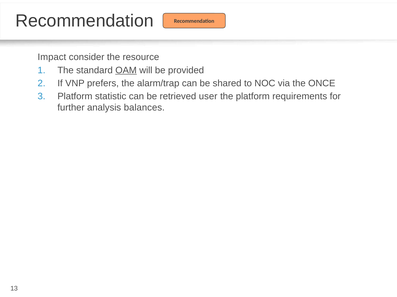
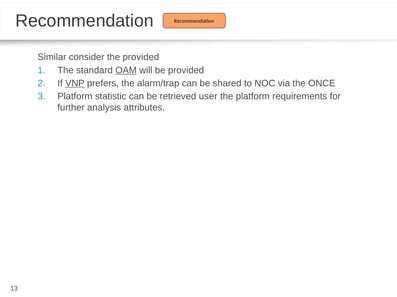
Impact: Impact -> Similar
the resource: resource -> provided
VNP underline: none -> present
balances: balances -> attributes
